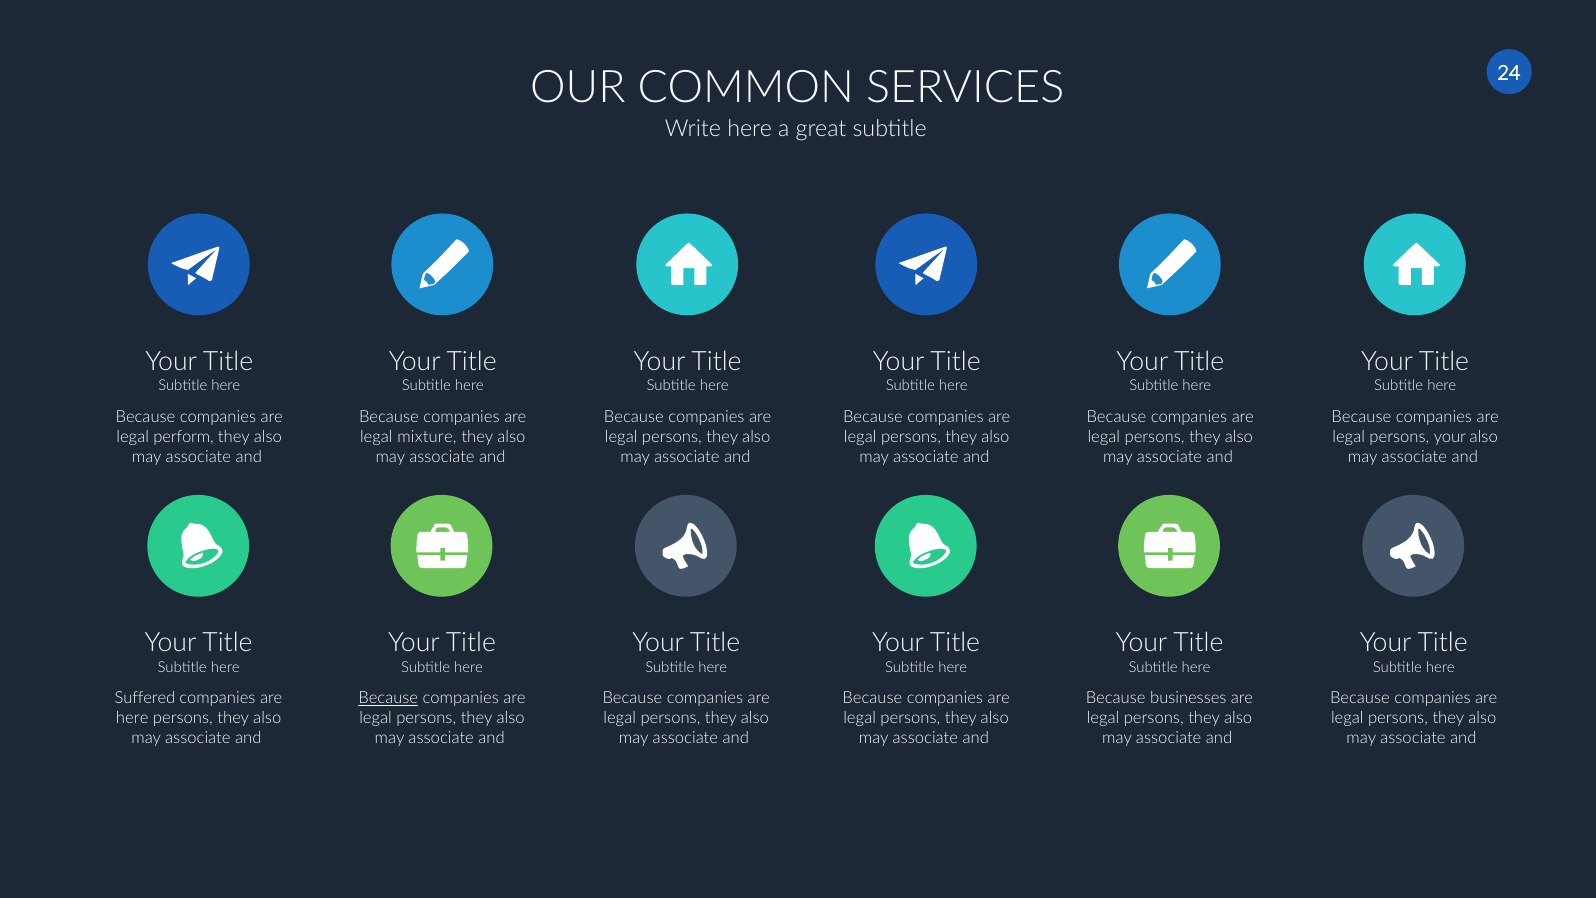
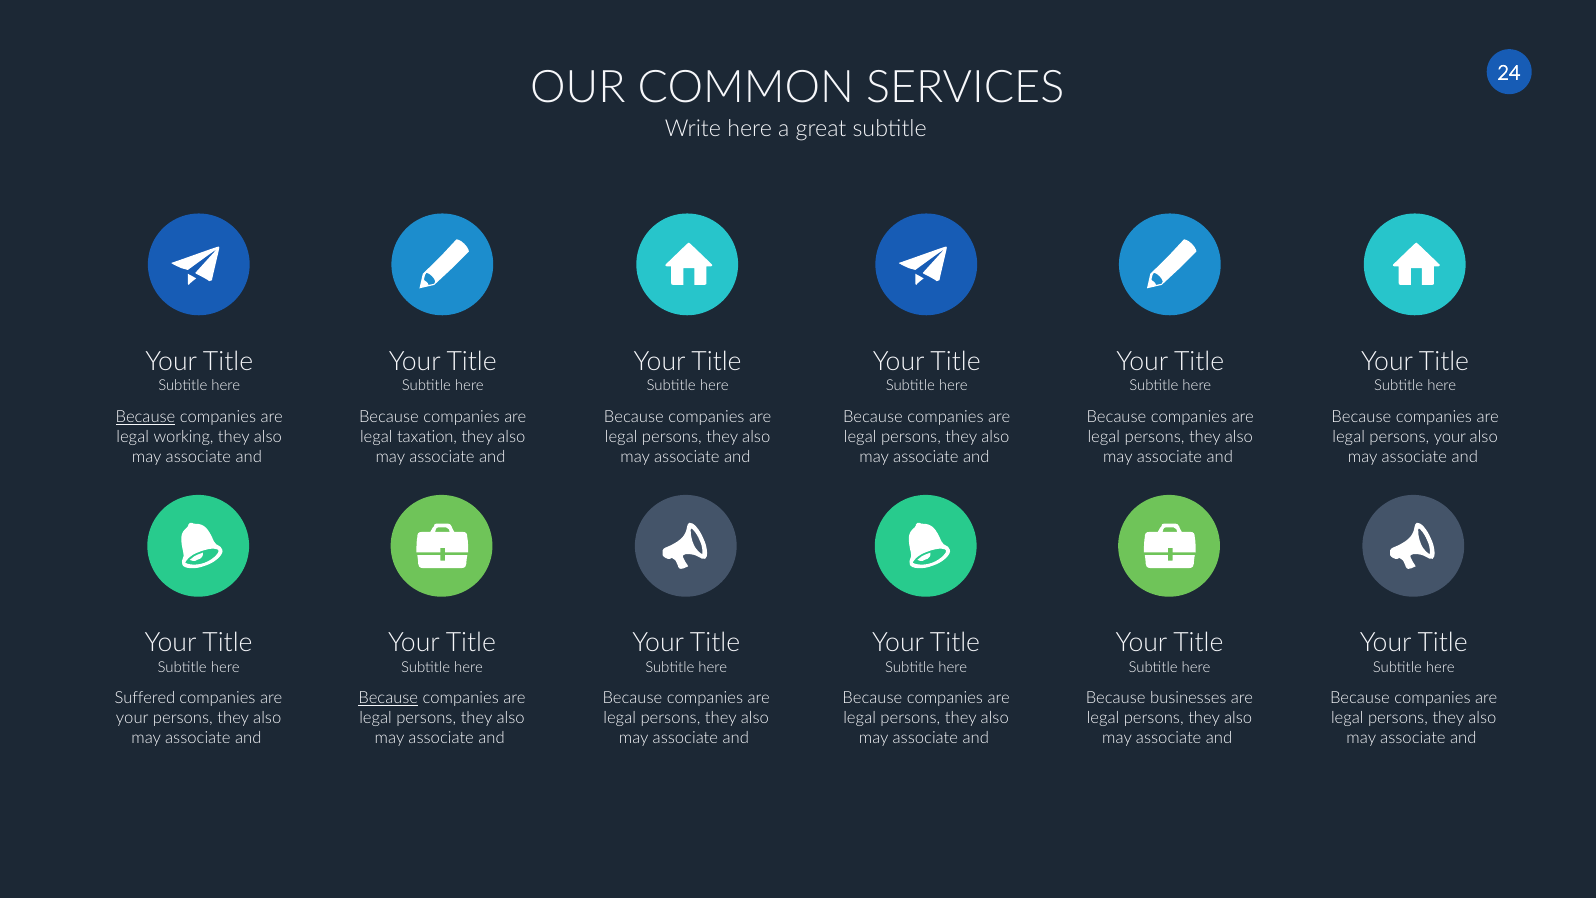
Because at (145, 417) underline: none -> present
perform: perform -> working
mixture: mixture -> taxation
here at (132, 718): here -> your
